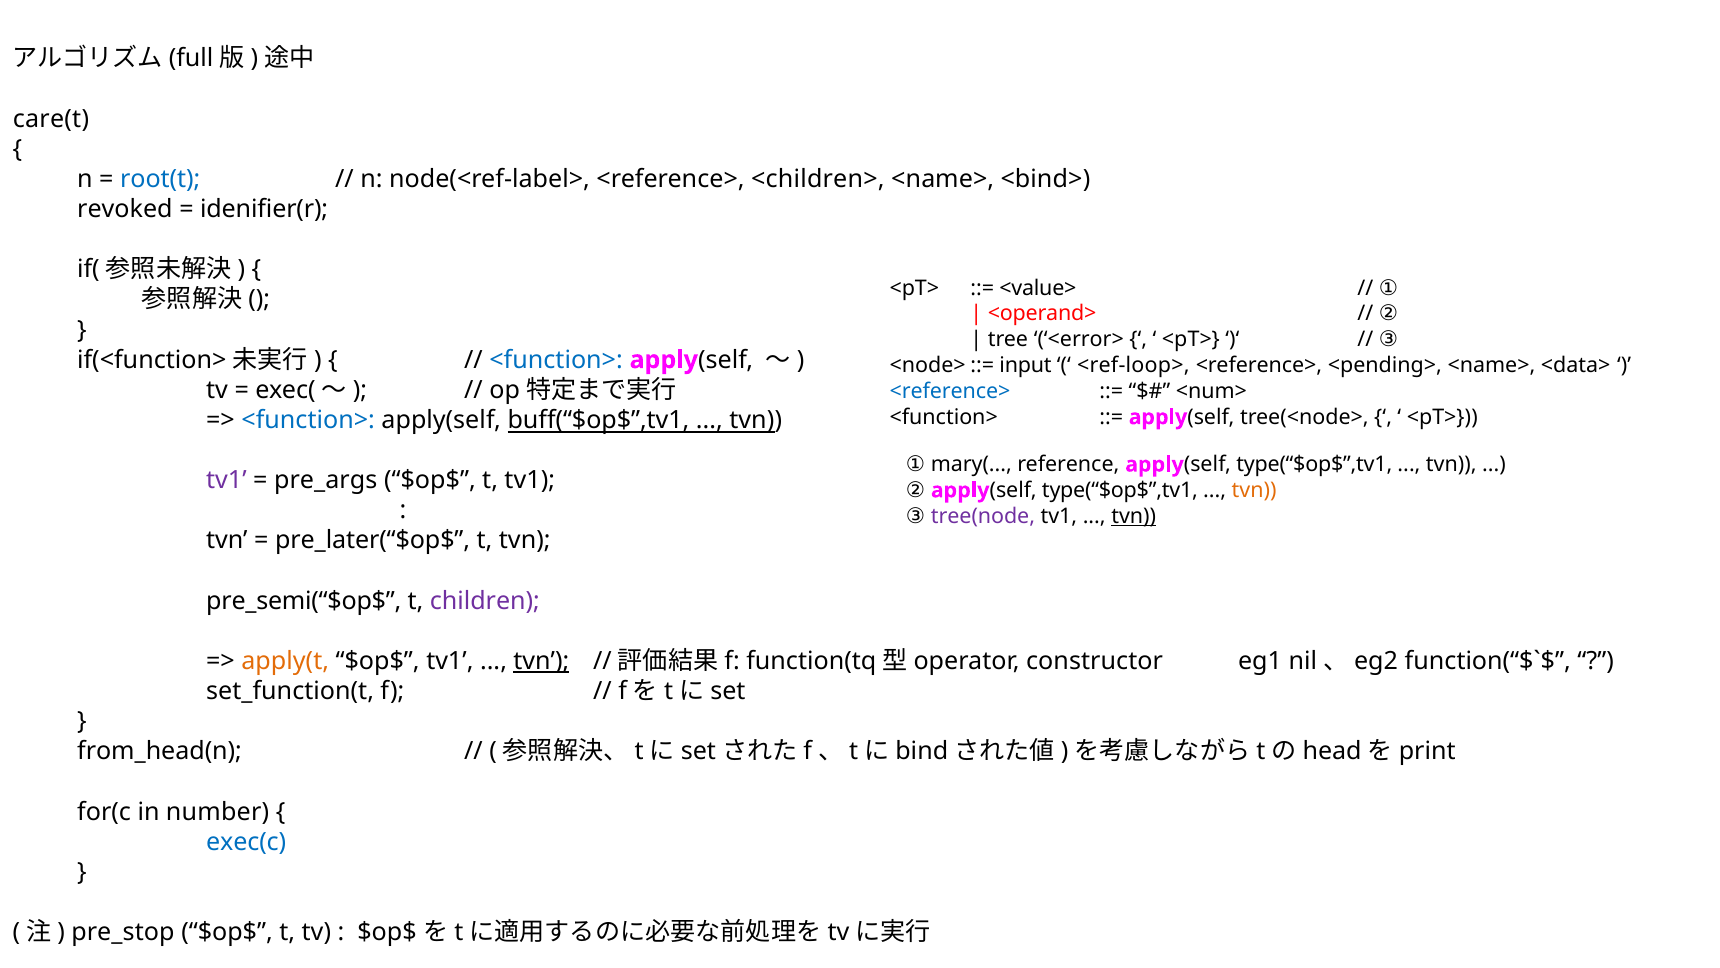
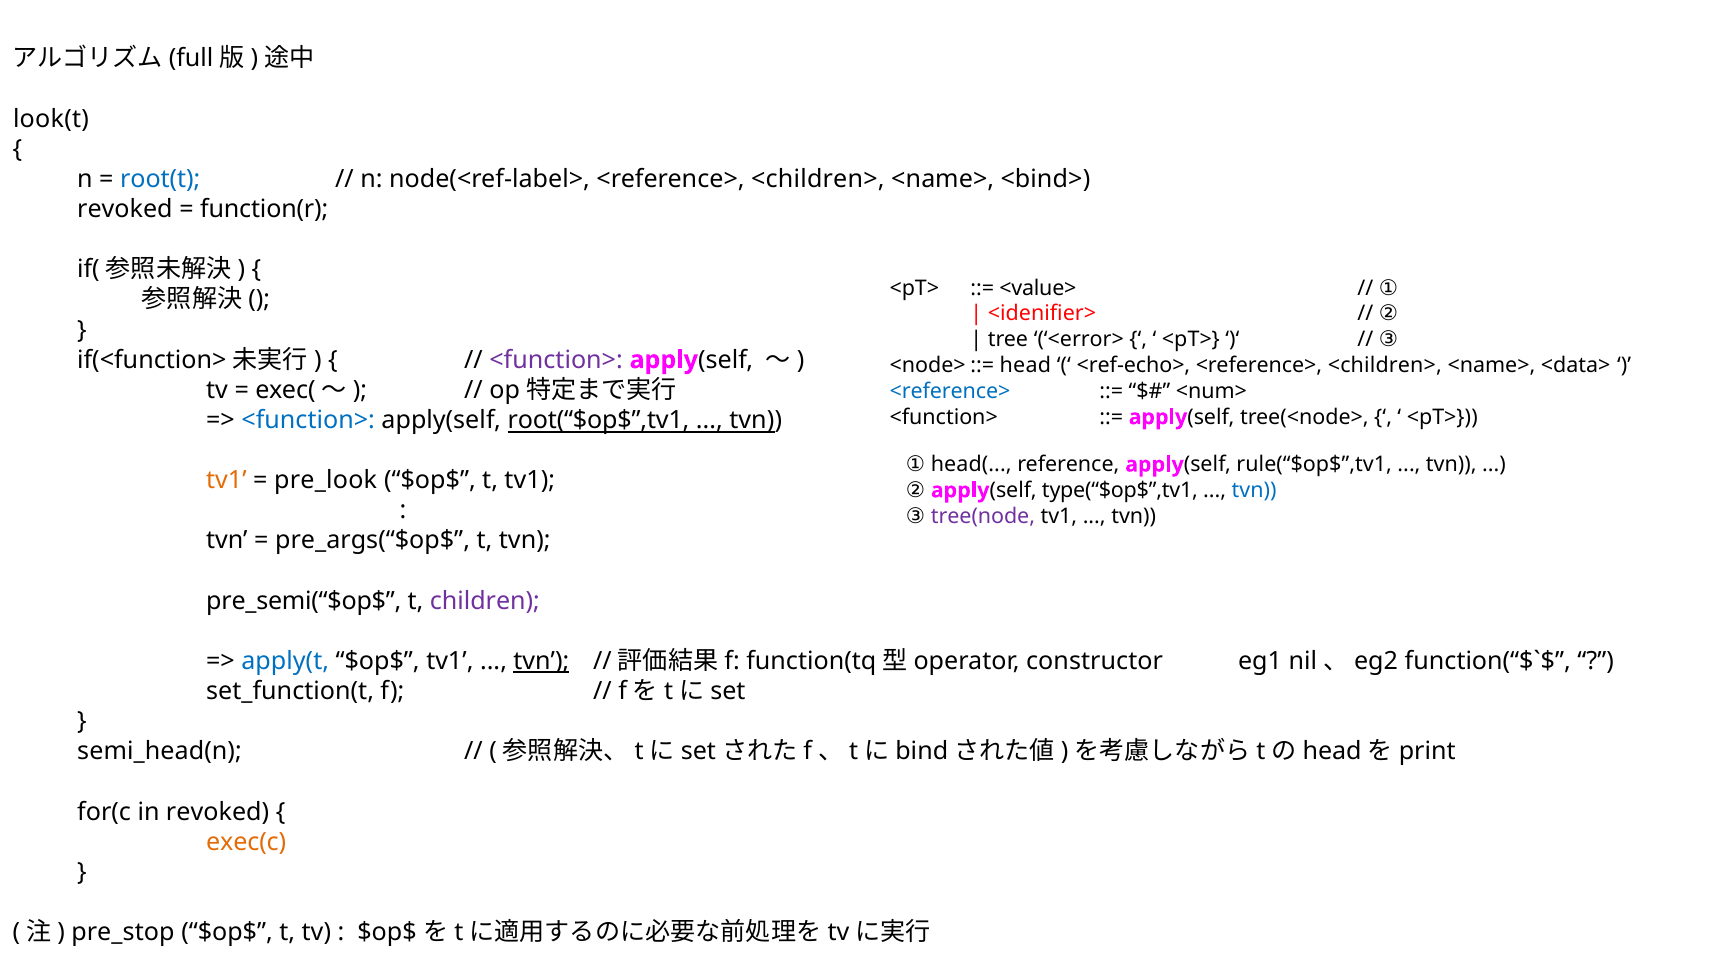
care(t: care(t -> look(t
idenifier(r: idenifier(r -> function(r
<operand>: <operand> -> <idenifier>
<function> at (556, 360) colour: blue -> purple
input: input -> head
<ref-loop>: <ref-loop> -> <ref-echo>
<pending> at (1385, 365): <pending> -> <children>
buff(“$op$”,tv1: buff(“$op$”,tv1 -> root(“$op$”,tv1
mary(: mary( -> head(
reference apply(self type(“$op$”,tv1: type(“$op$”,tv1 -> rule(“$op$”,tv1
tv1 at (226, 480) colour: purple -> orange
pre_args: pre_args -> pre_look
tvn at (1254, 490) colour: orange -> blue
tvn at (1134, 516) underline: present -> none
pre_later(“$op$: pre_later(“$op$ -> pre_args(“$op$
apply(t colour: orange -> blue
from_head(n: from_head(n -> semi_head(n
in number: number -> revoked
exec(c colour: blue -> orange
